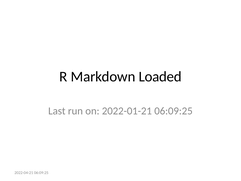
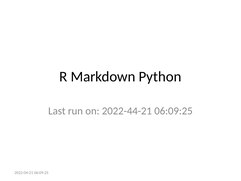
Loaded: Loaded -> Python
2022-01-21: 2022-01-21 -> 2022-44-21
